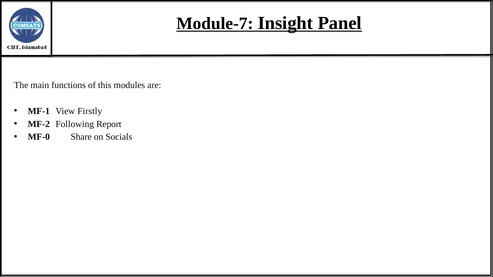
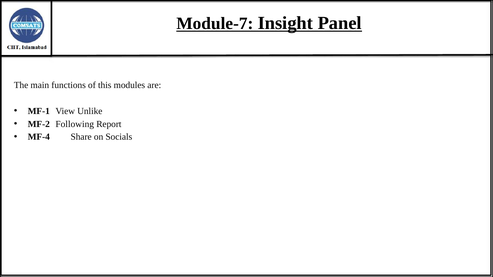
Firstly: Firstly -> Unlike
MF-0: MF-0 -> MF-4
